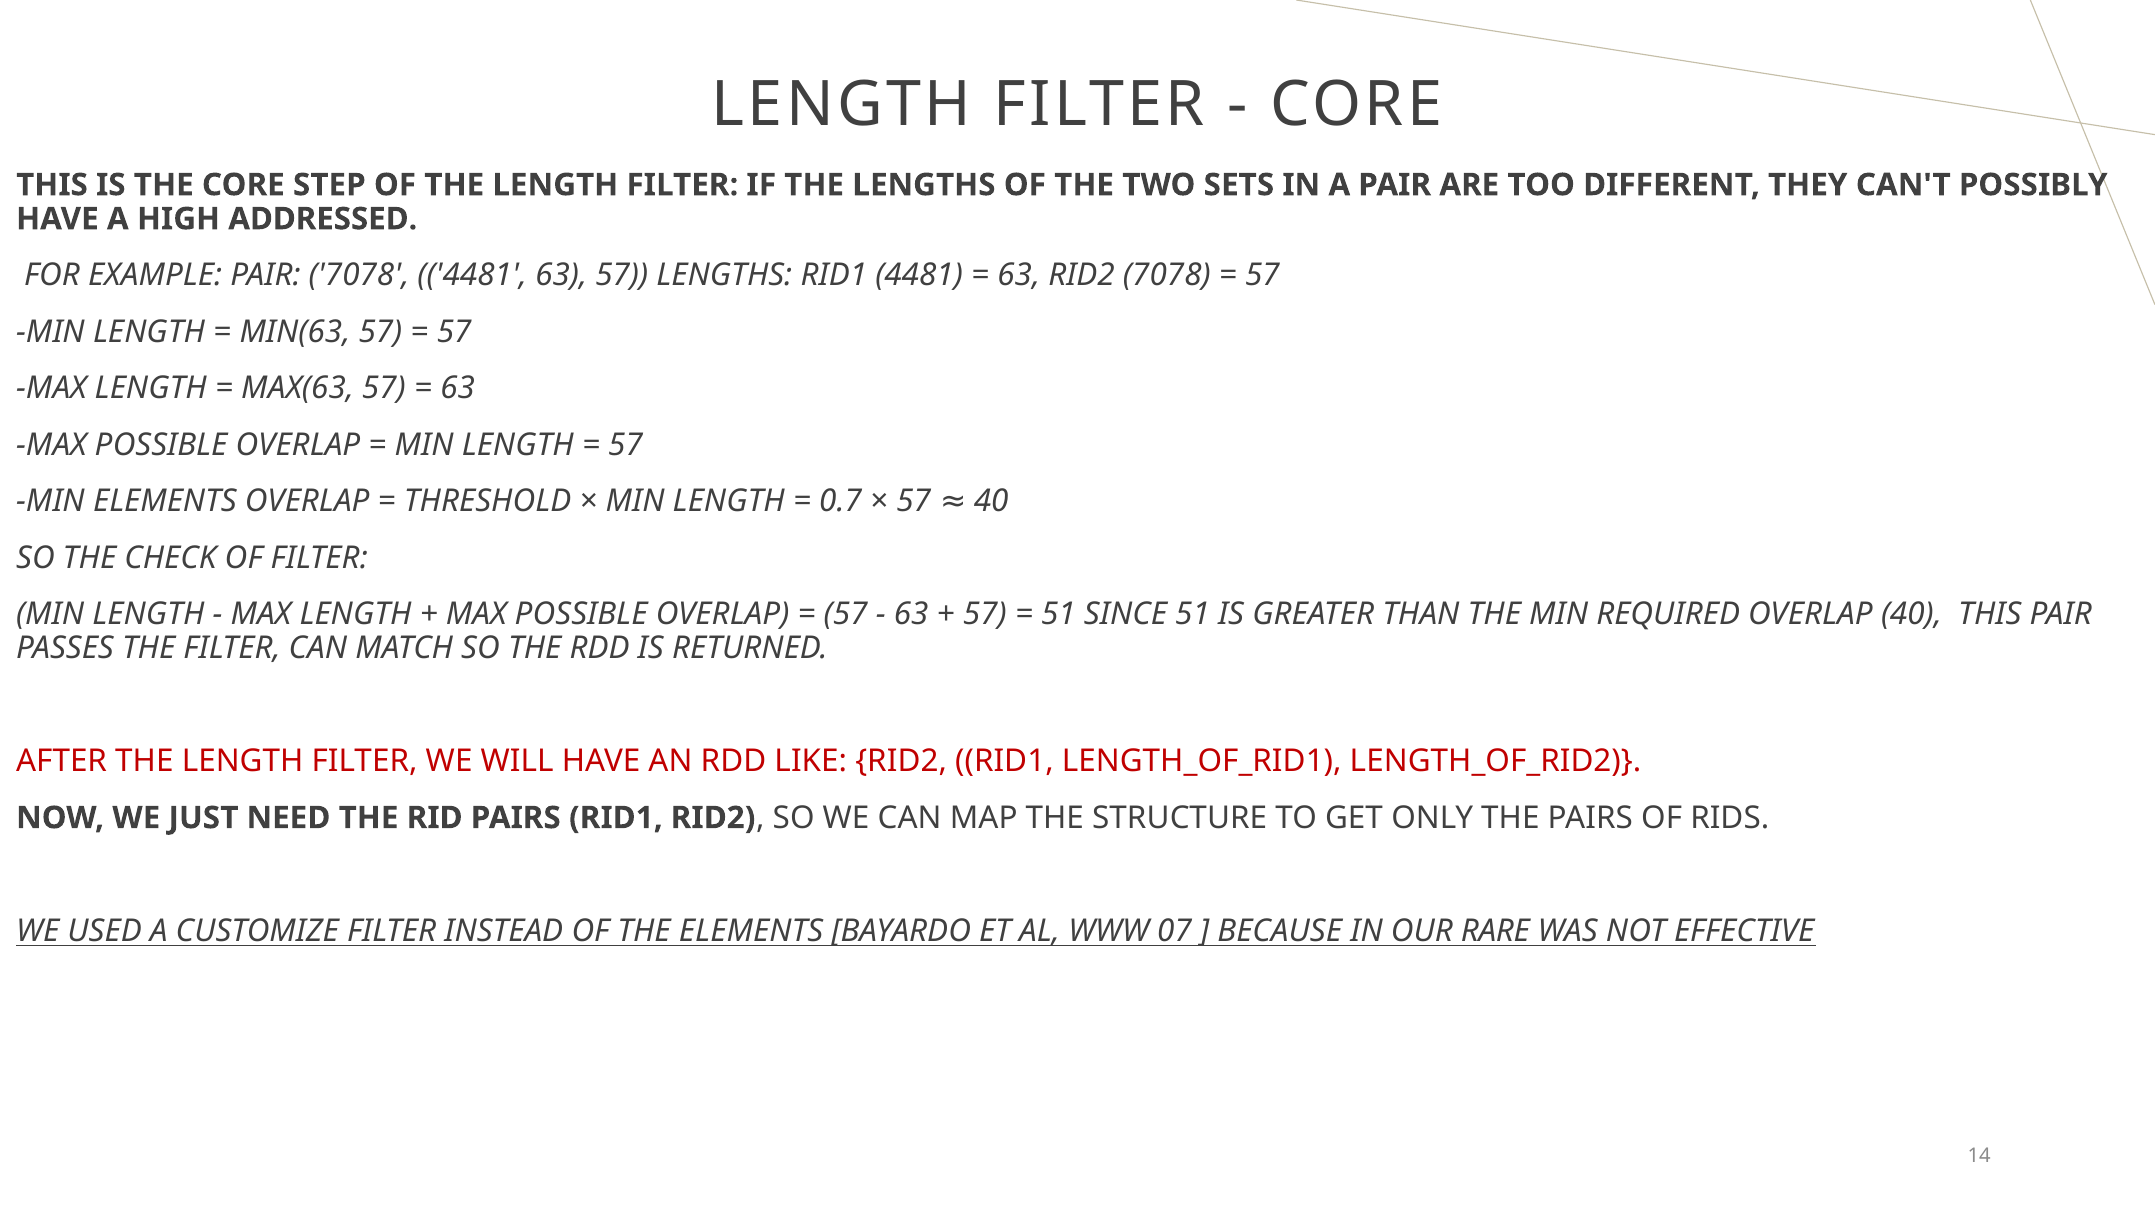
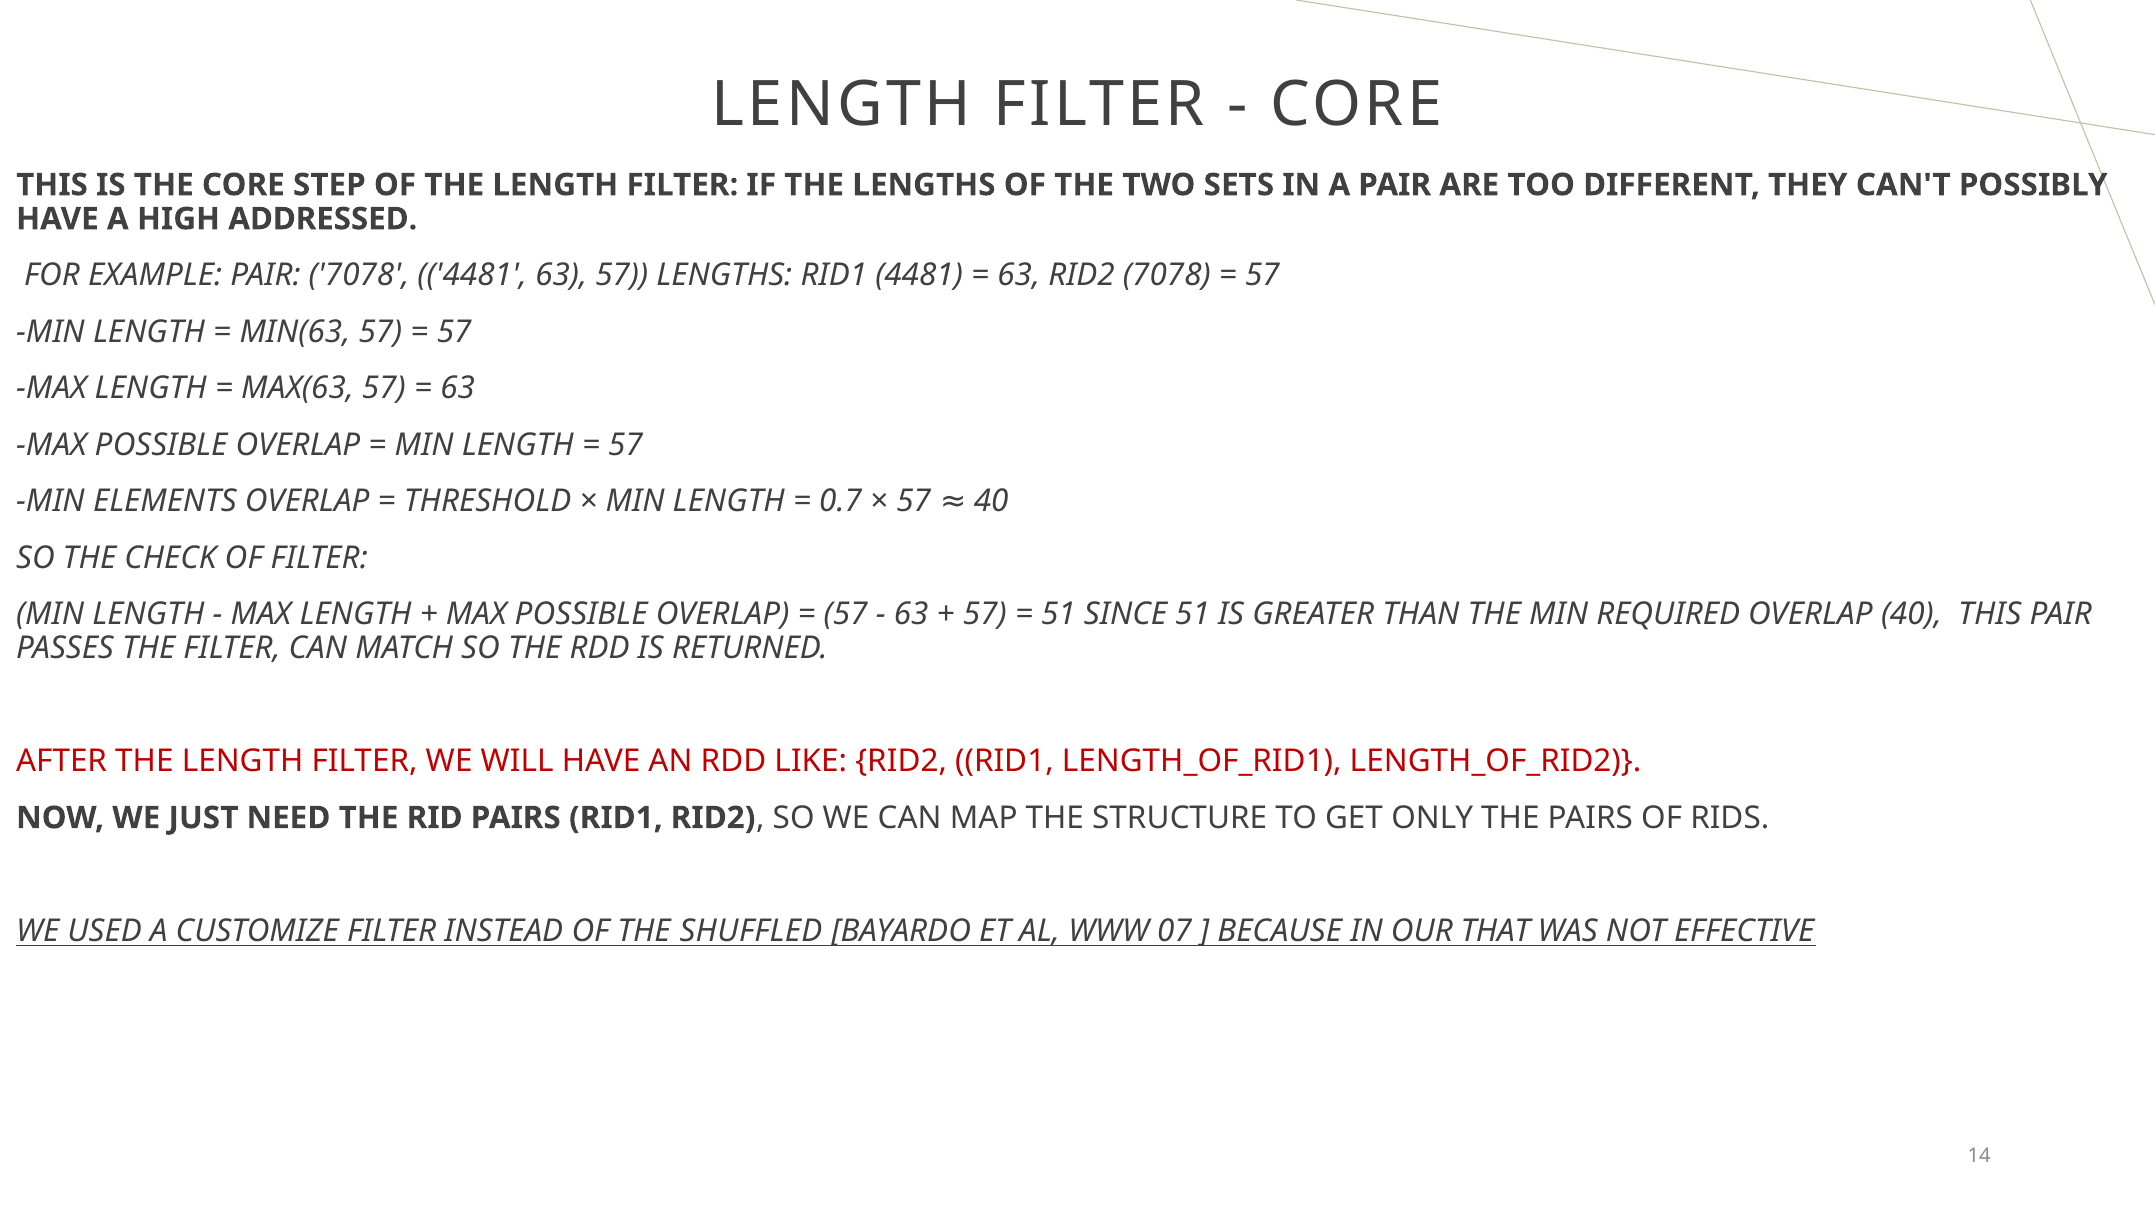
THE ELEMENTS: ELEMENTS -> SHUFFLED
RARE: RARE -> THAT
